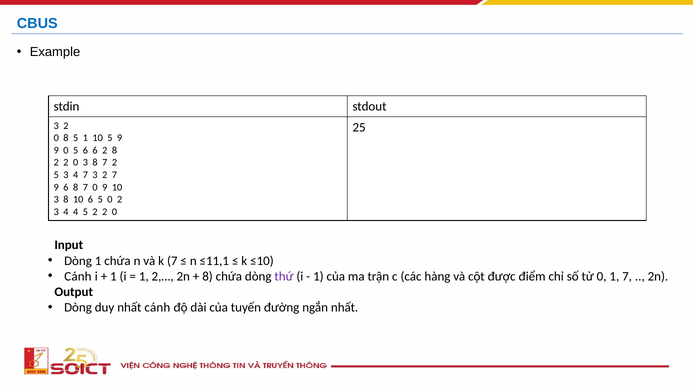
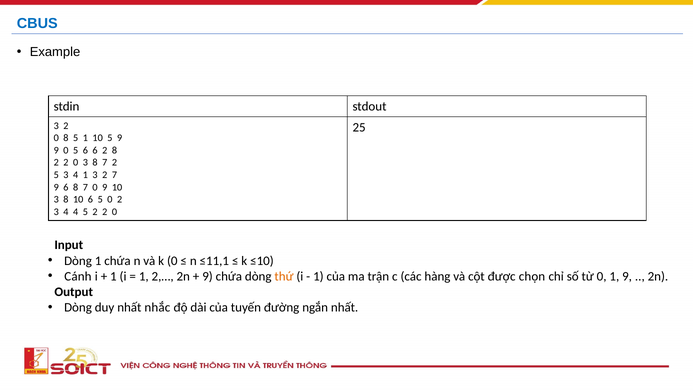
4 7: 7 -> 1
k 7: 7 -> 0
8 at (208, 276): 8 -> 9
thứ colour: purple -> orange
điểm: điểm -> chọn
1 7: 7 -> 9
nhất cánh: cánh -> nhắc
